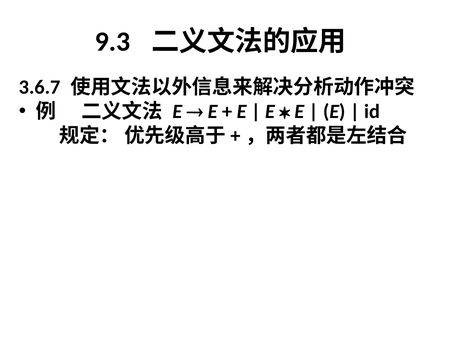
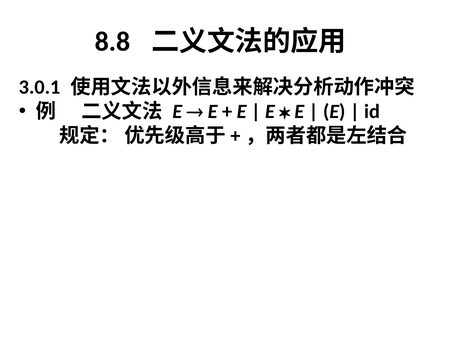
9.3: 9.3 -> 8.8
3.6.7: 3.6.7 -> 3.0.1
